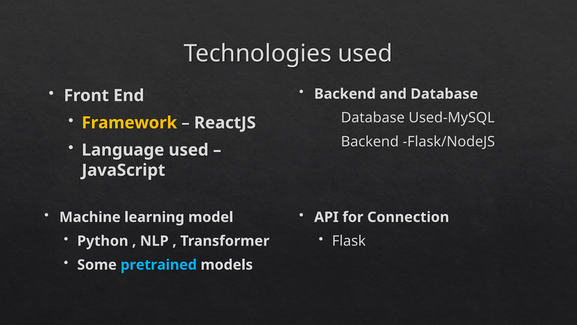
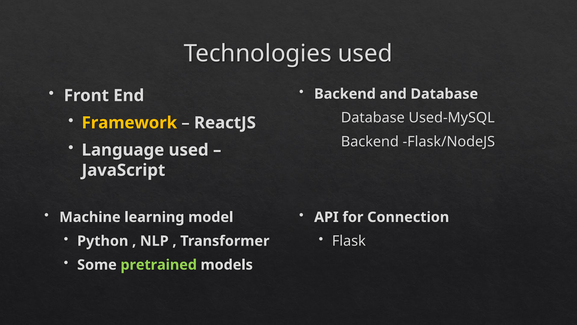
pretrained colour: light blue -> light green
